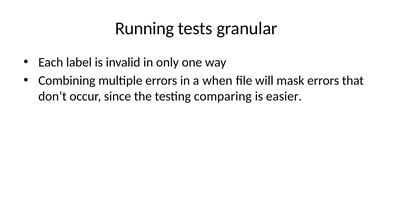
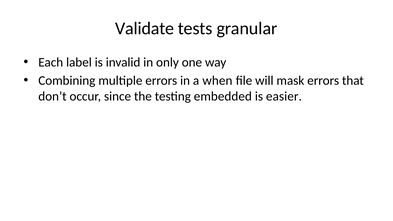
Running: Running -> Validate
comparing: comparing -> embedded
